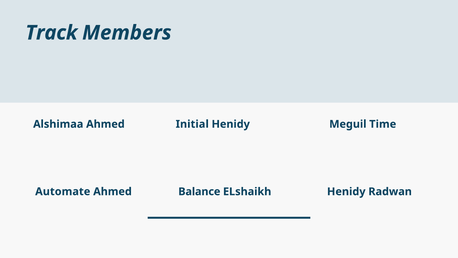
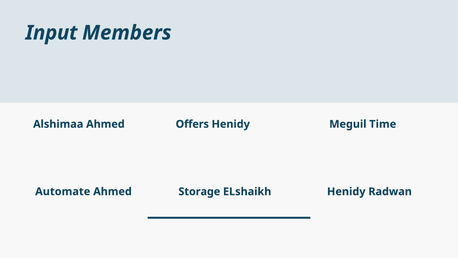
Track: Track -> Input
Initial: Initial -> Offers
Balance: Balance -> Storage
